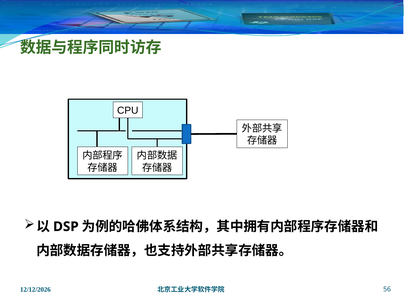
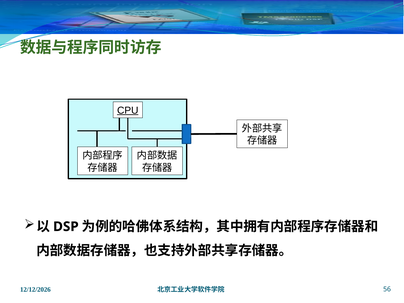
CPU underline: none -> present
